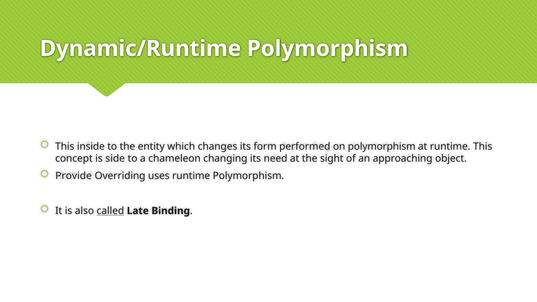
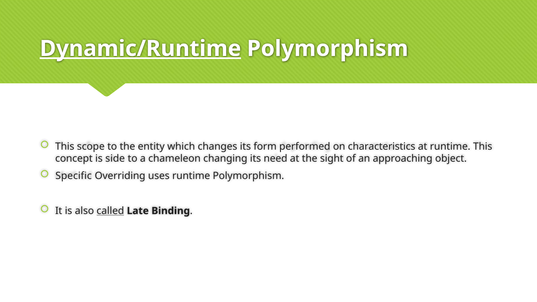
Dynamic/Runtime underline: none -> present
inside: inside -> scope
on polymorphism: polymorphism -> characteristics
Provide: Provide -> Specific
